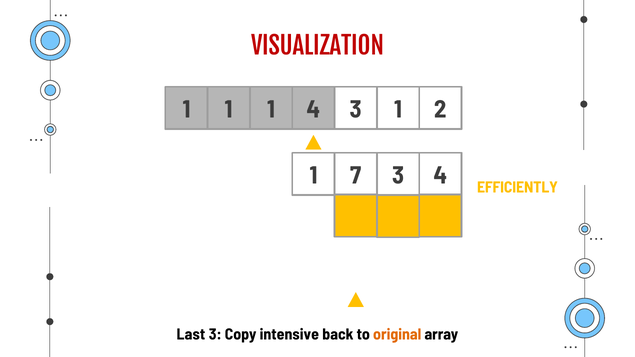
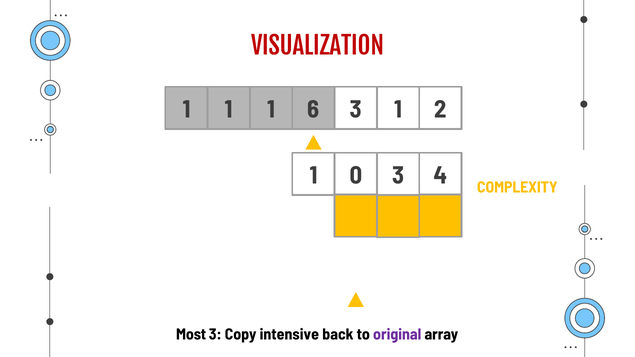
1 4: 4 -> 6
7: 7 -> 0
EFFICIENTLY: EFFICIENTLY -> COMPLEXITY
Last: Last -> Most
original colour: orange -> purple
